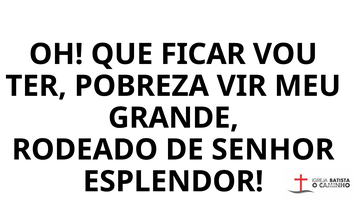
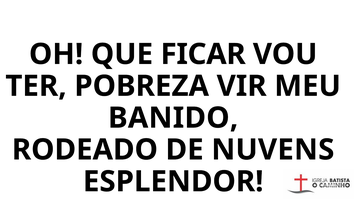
GRANDE: GRANDE -> BANIDO
SENHOR: SENHOR -> NUVENS
